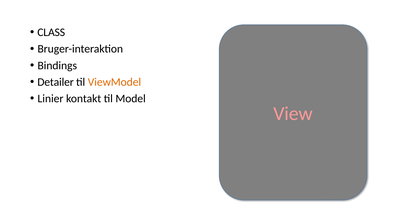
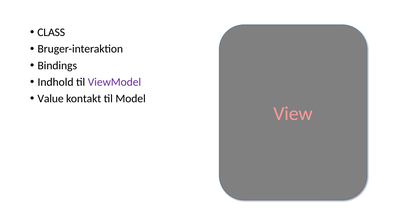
Detailer: Detailer -> Indhold
ViewModel colour: orange -> purple
Linier: Linier -> Value
